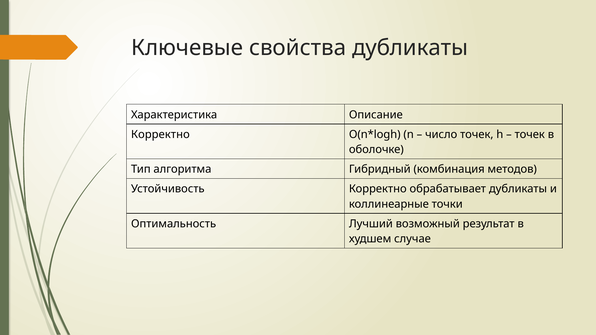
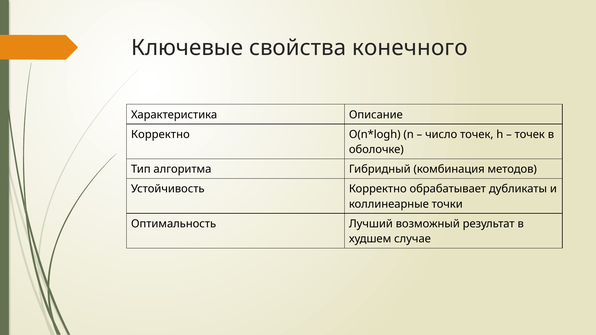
свойства дубликаты: дубликаты -> конечного
